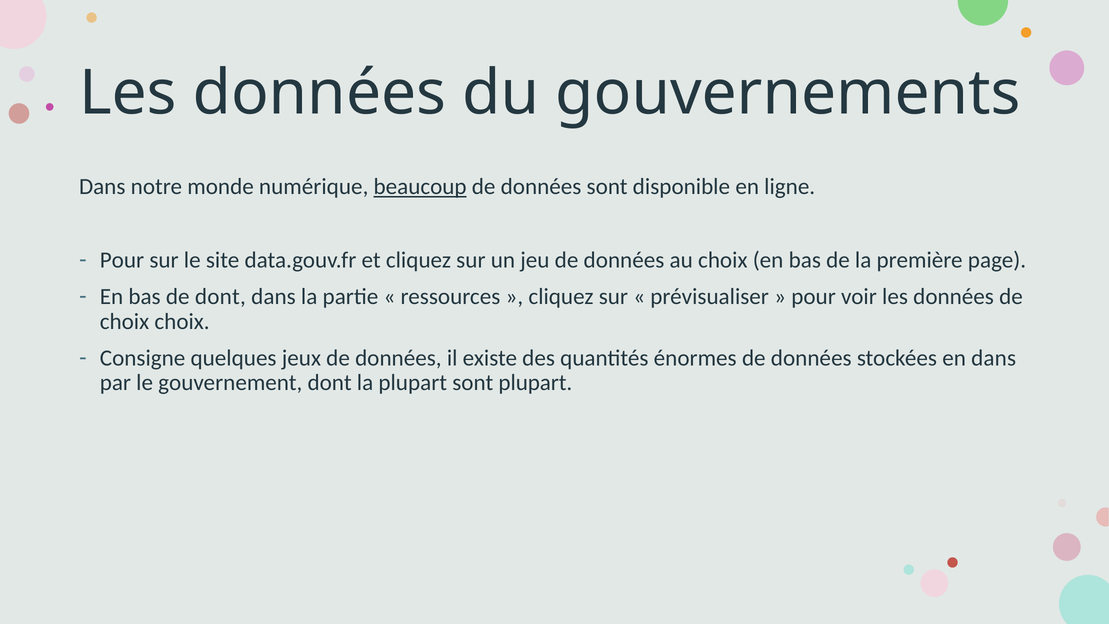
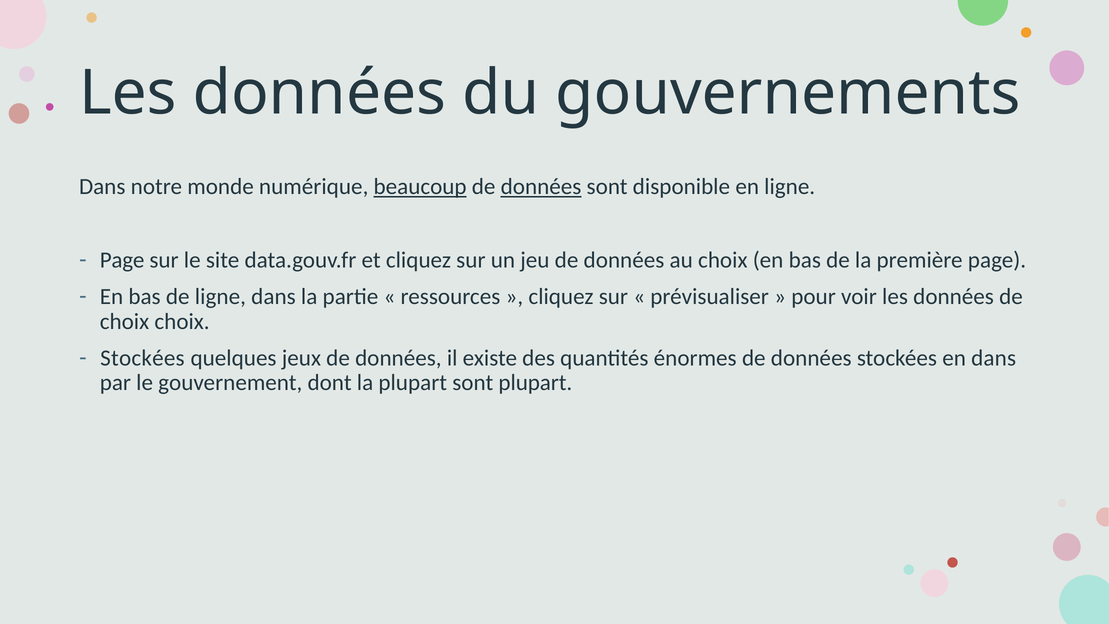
données at (541, 187) underline: none -> present
Pour at (122, 260): Pour -> Page
de dont: dont -> ligne
Consigne at (143, 358): Consigne -> Stockées
